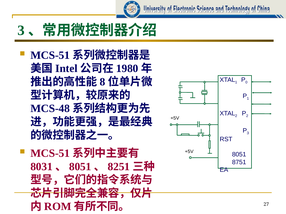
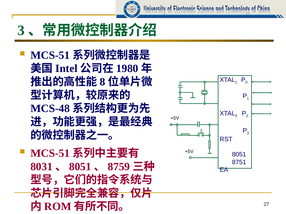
8251: 8251 -> 8759
